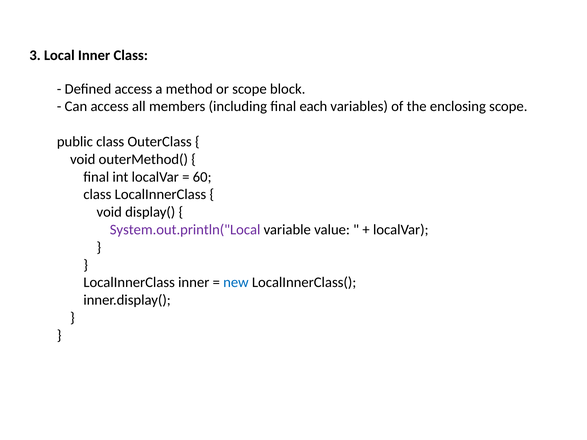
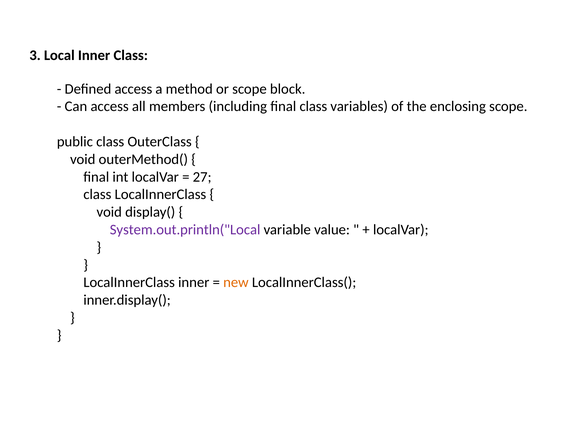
final each: each -> class
60: 60 -> 27
new colour: blue -> orange
